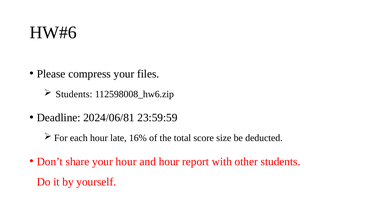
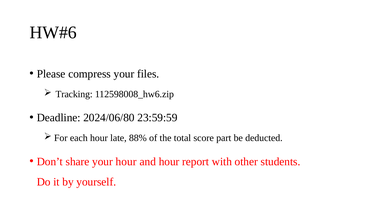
Students at (74, 94): Students -> Tracking
2024/06/81: 2024/06/81 -> 2024/06/80
16%: 16% -> 88%
size: size -> part
